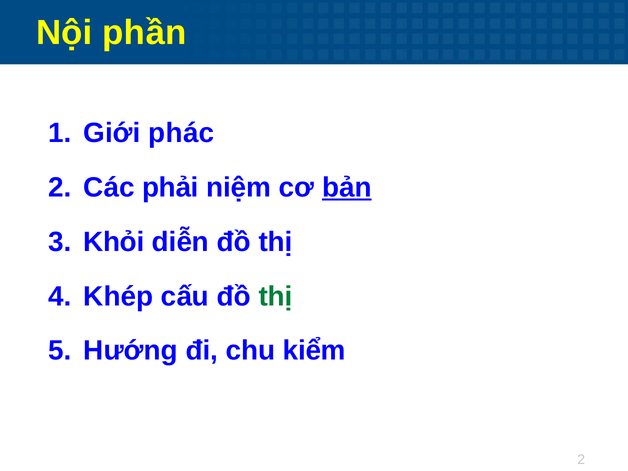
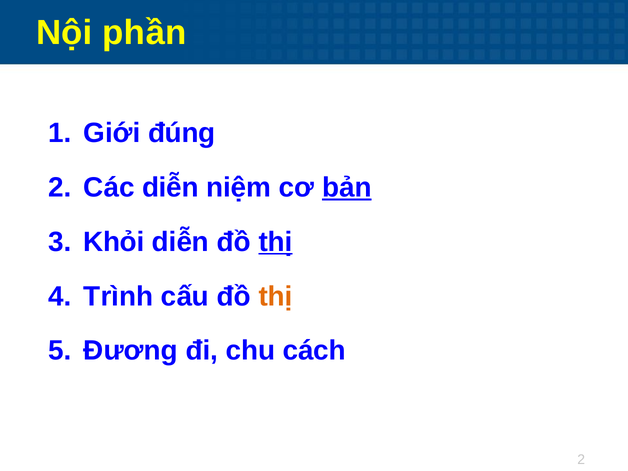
phác: phác -> đúng
Các phải: phải -> diễn
thị at (276, 242) underline: none -> present
Khép: Khép -> Trình
thị at (276, 296) colour: green -> orange
Hướng: Hướng -> Đương
kiểm: kiểm -> cách
